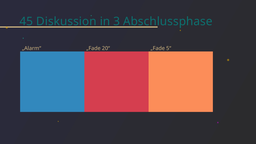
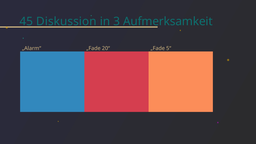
Abschlussphase: Abschlussphase -> Aufmerksamkeit
